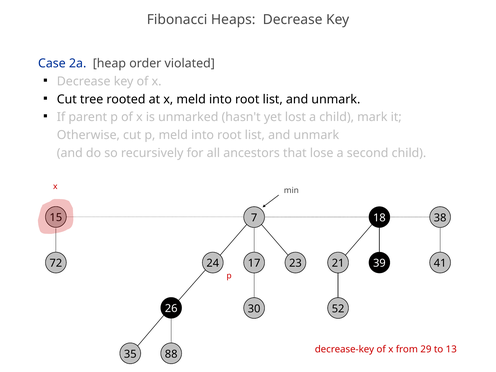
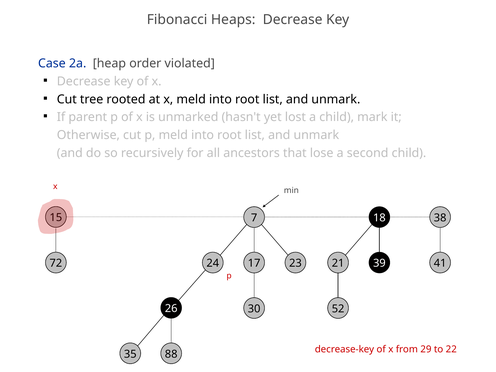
13: 13 -> 22
